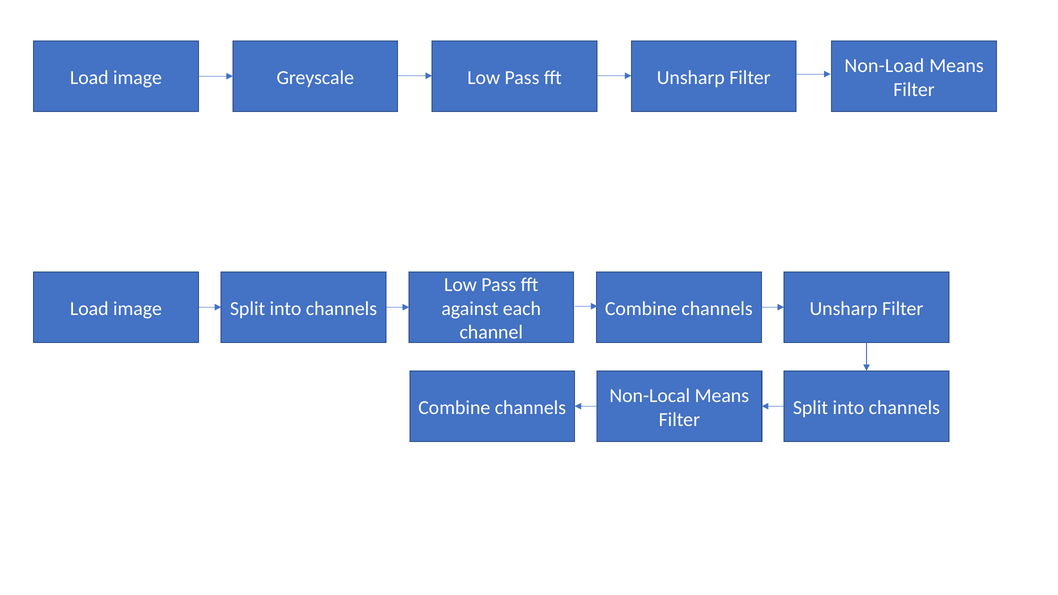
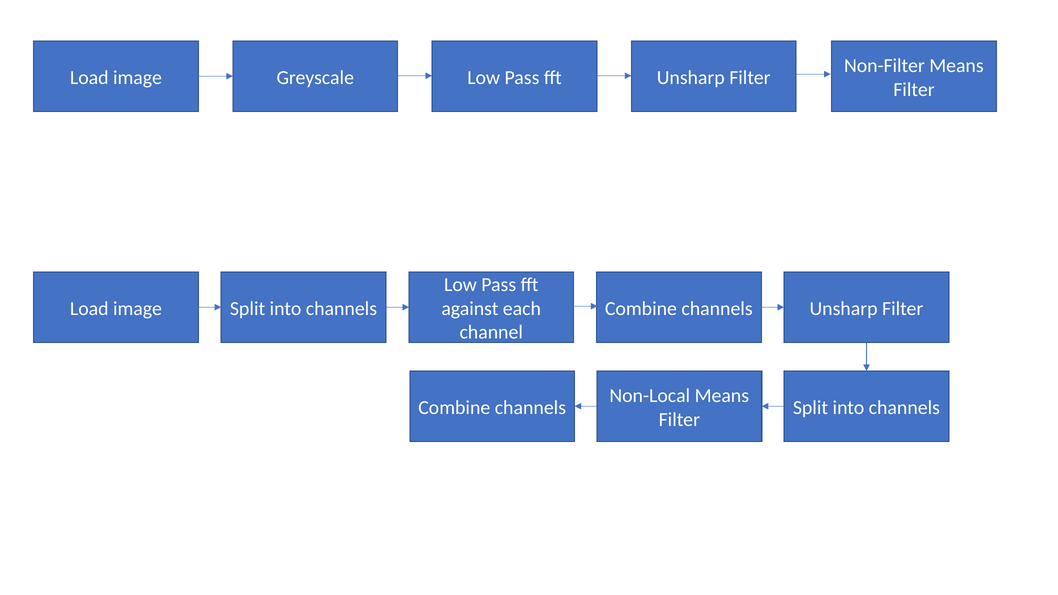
Non-Load: Non-Load -> Non-Filter
